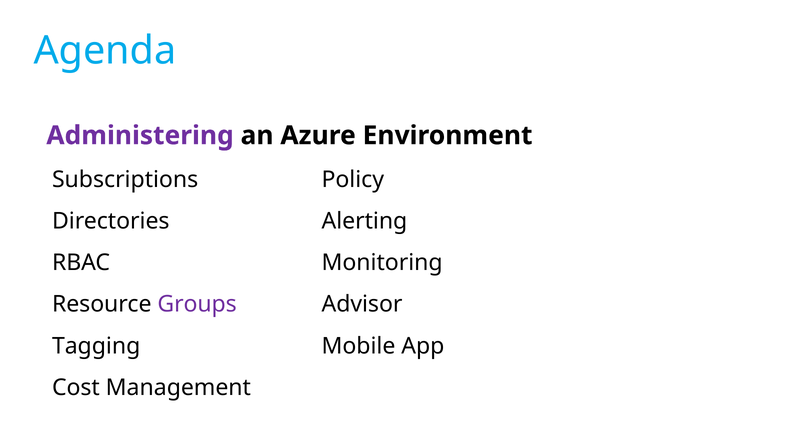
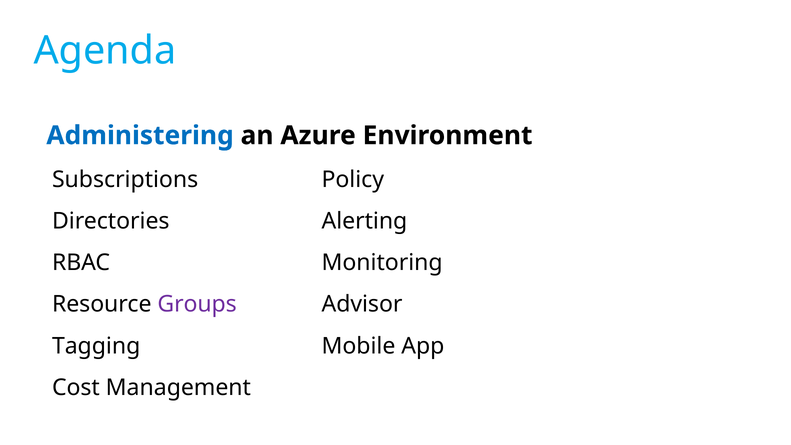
Administering colour: purple -> blue
